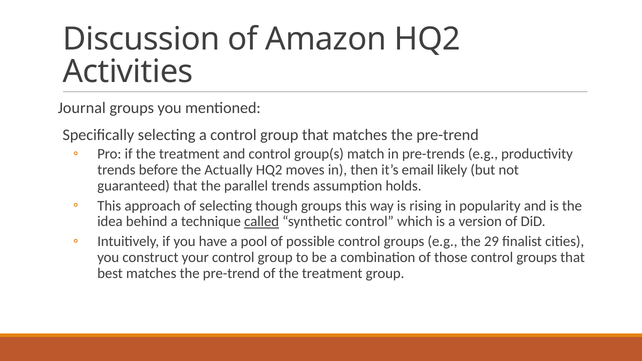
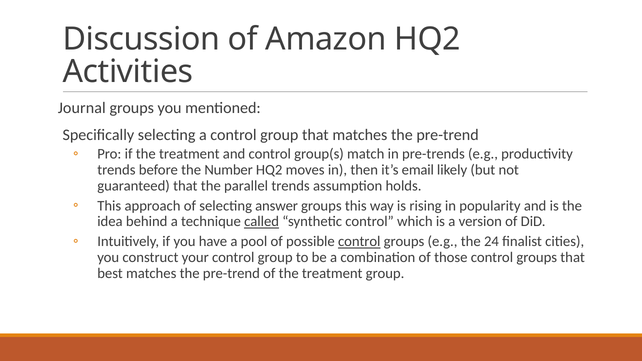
Actually: Actually -> Number
though: though -> answer
control at (359, 242) underline: none -> present
29: 29 -> 24
